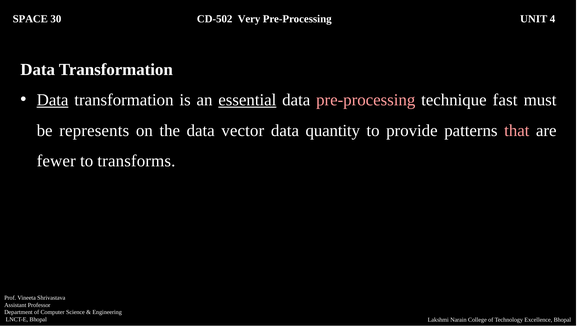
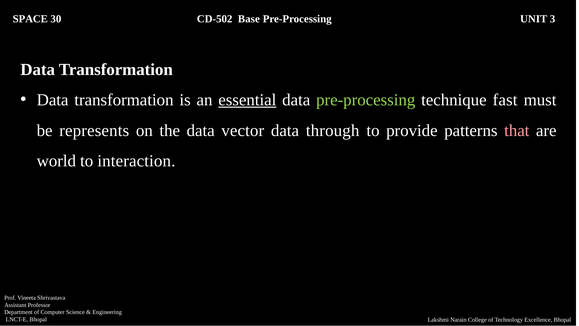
Very: Very -> Base
4: 4 -> 3
Data at (53, 100) underline: present -> none
pre-processing at (366, 100) colour: pink -> light green
quantity: quantity -> through
fewer: fewer -> world
transforms: transforms -> interaction
